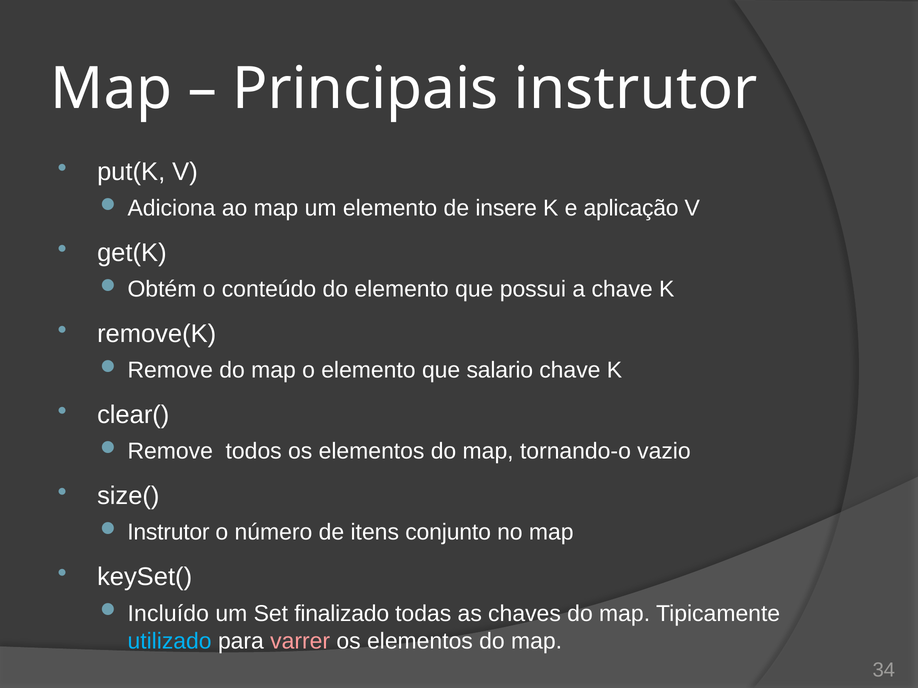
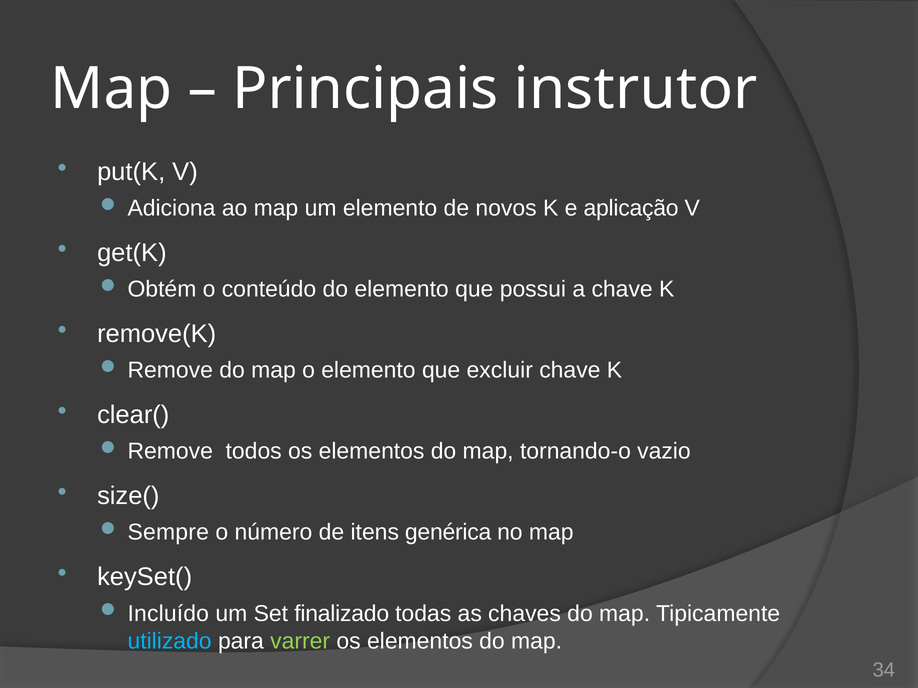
insere: insere -> novos
salario: salario -> excluir
Instrutor at (168, 533): Instrutor -> Sempre
conjunto: conjunto -> genérica
varrer colour: pink -> light green
